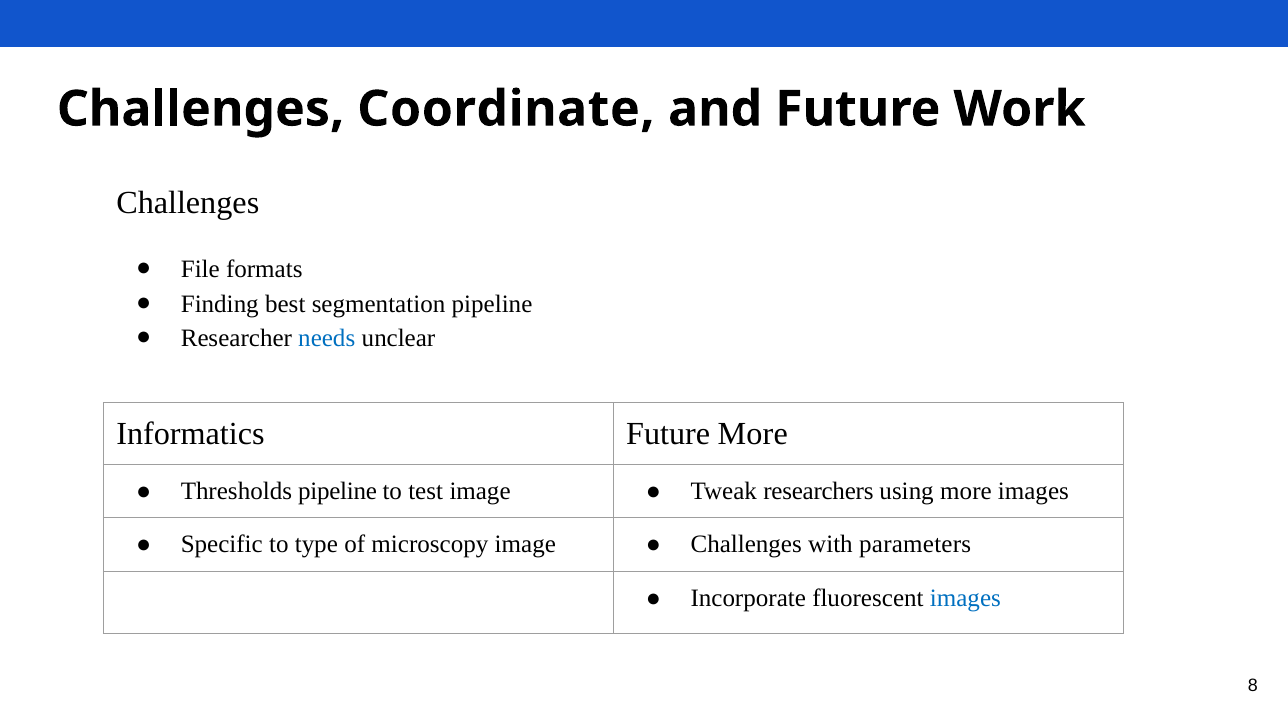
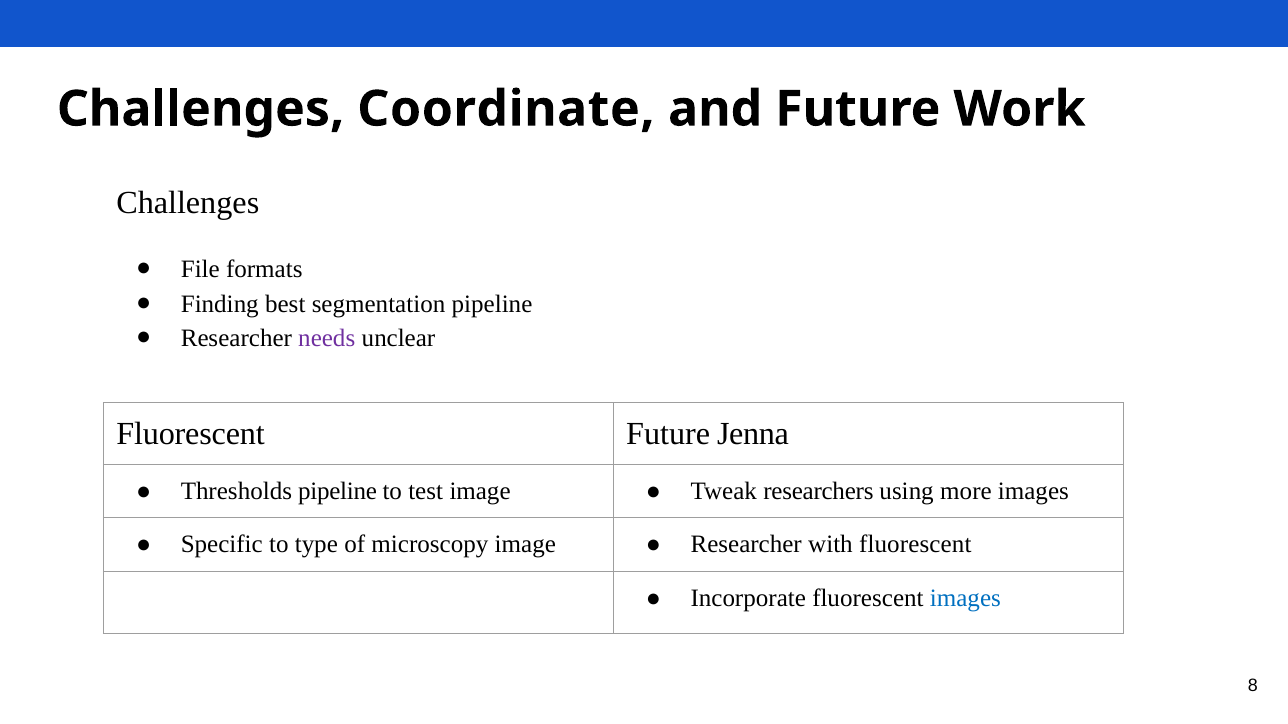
needs colour: blue -> purple
Informatics at (190, 434): Informatics -> Fluorescent
Future More: More -> Jenna
Challenges at (746, 545): Challenges -> Researcher
with parameters: parameters -> fluorescent
